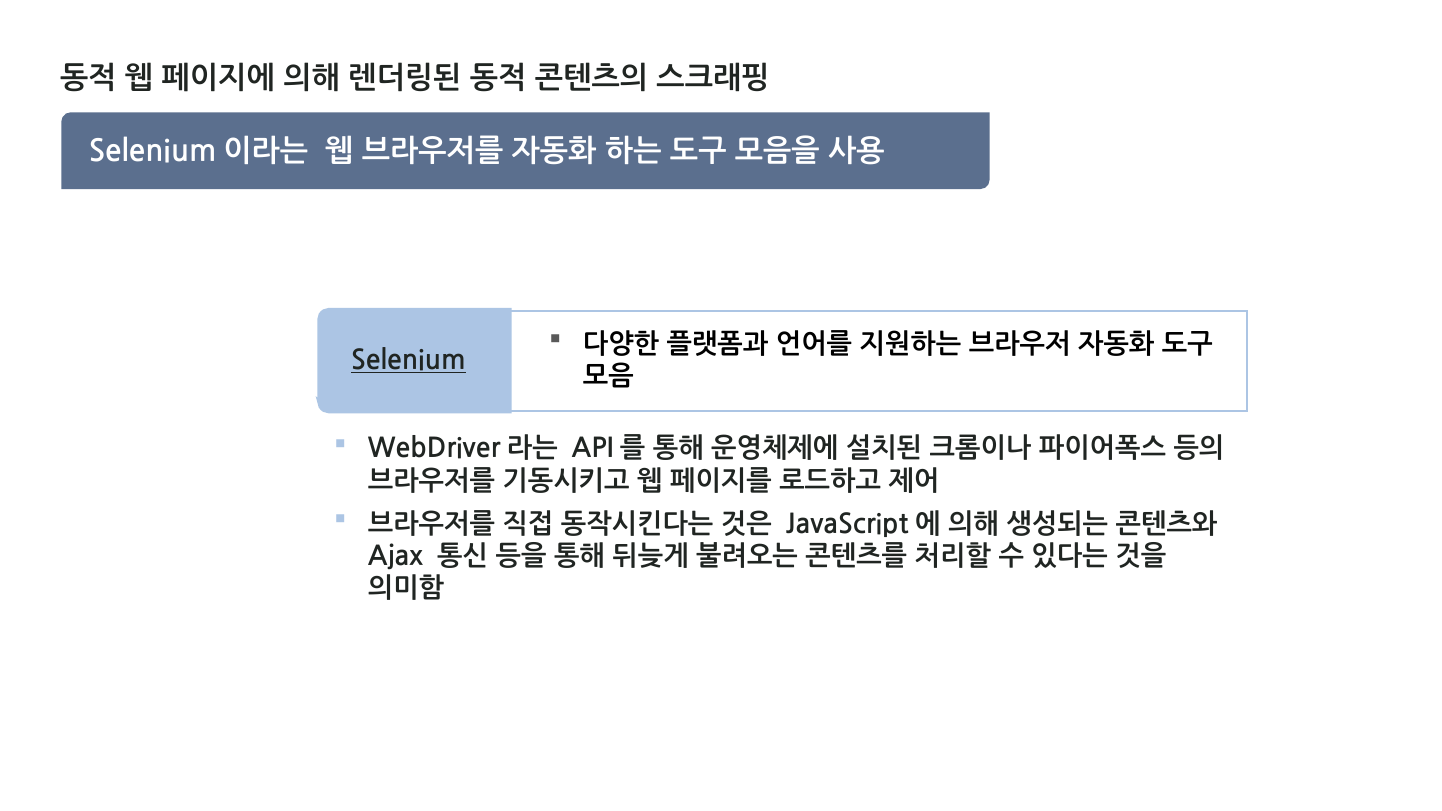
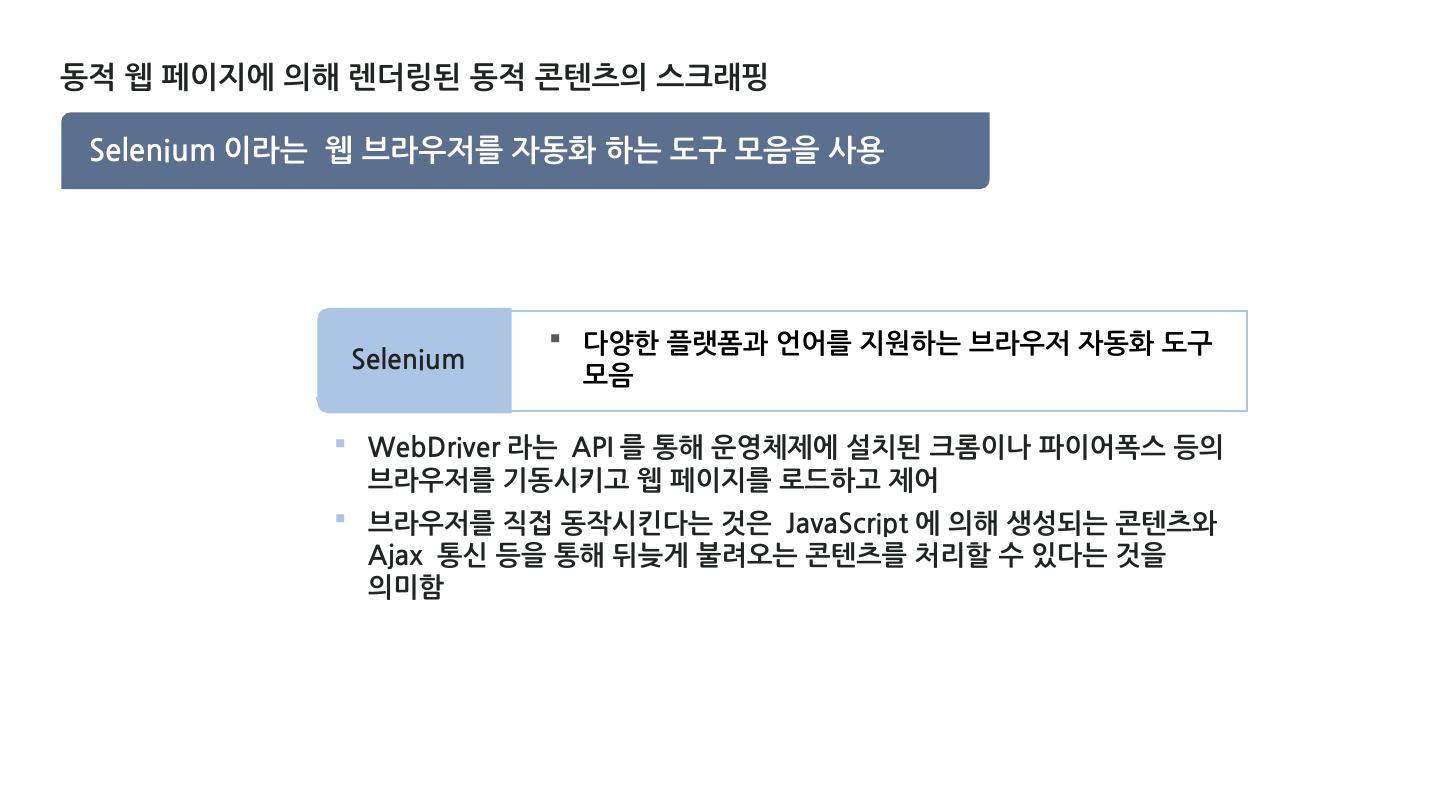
Selenium underline: present -> none
